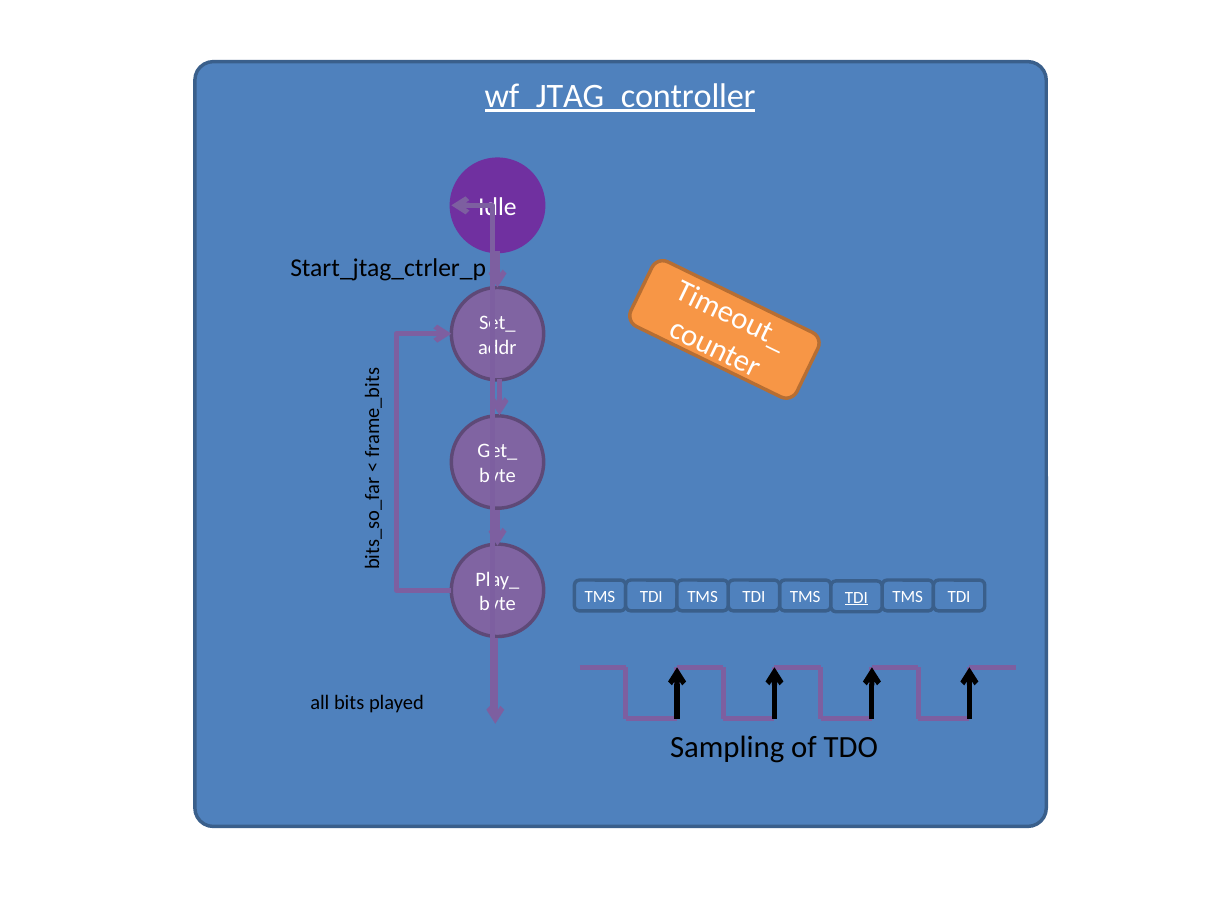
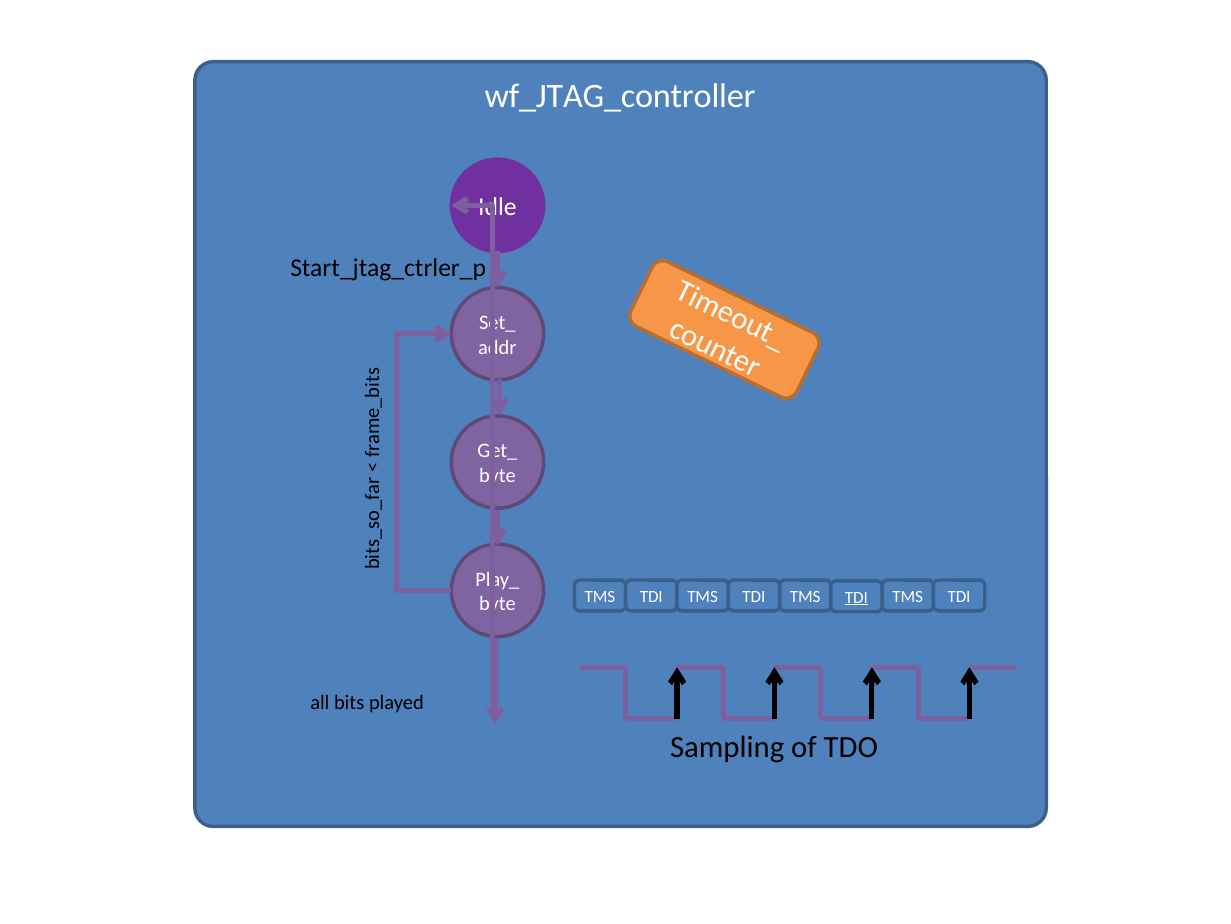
wf_JTAG_controller underline: present -> none
